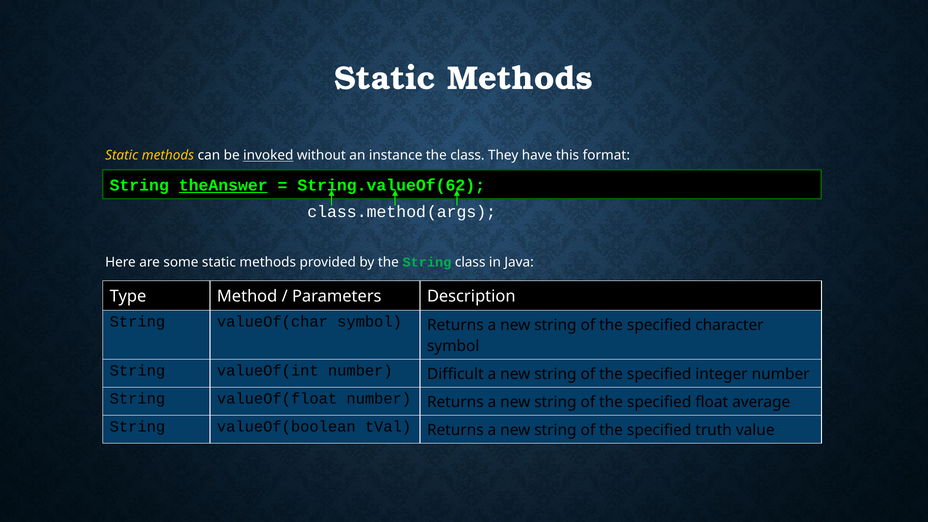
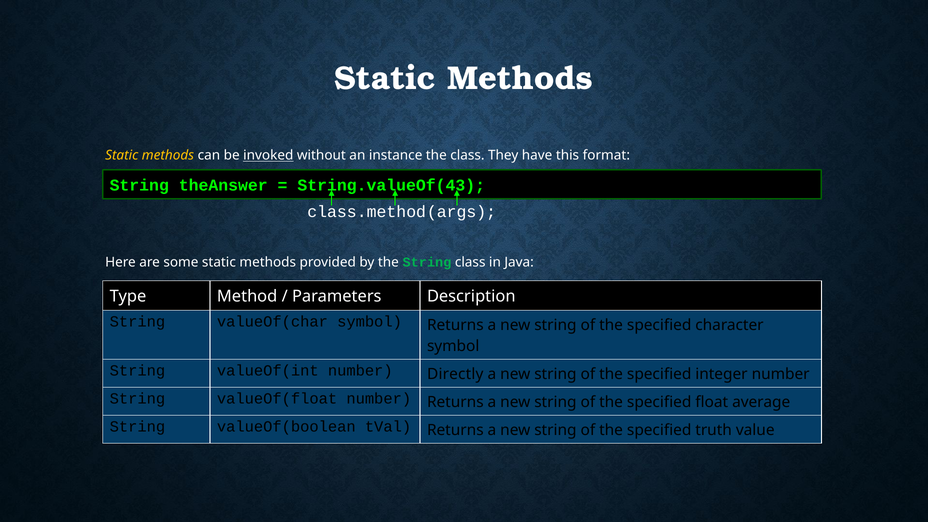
theAnswer underline: present -> none
String.valueOf(62: String.valueOf(62 -> String.valueOf(43
Difficult: Difficult -> Directly
